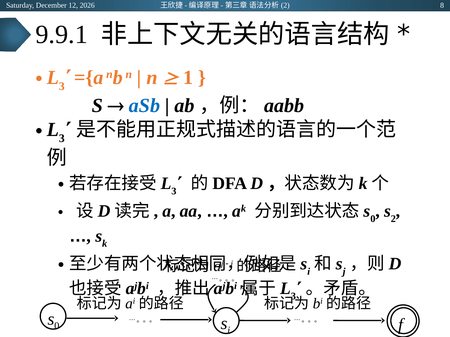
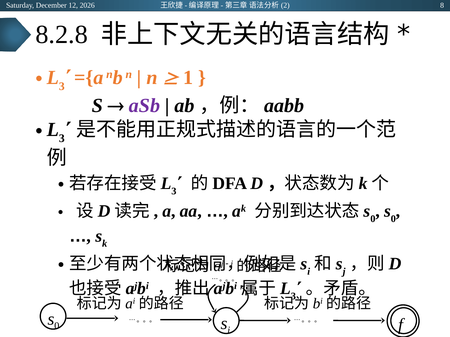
9.9.1: 9.9.1 -> 8.2.8
aSb colour: blue -> purple
2 at (393, 219): 2 -> 0
